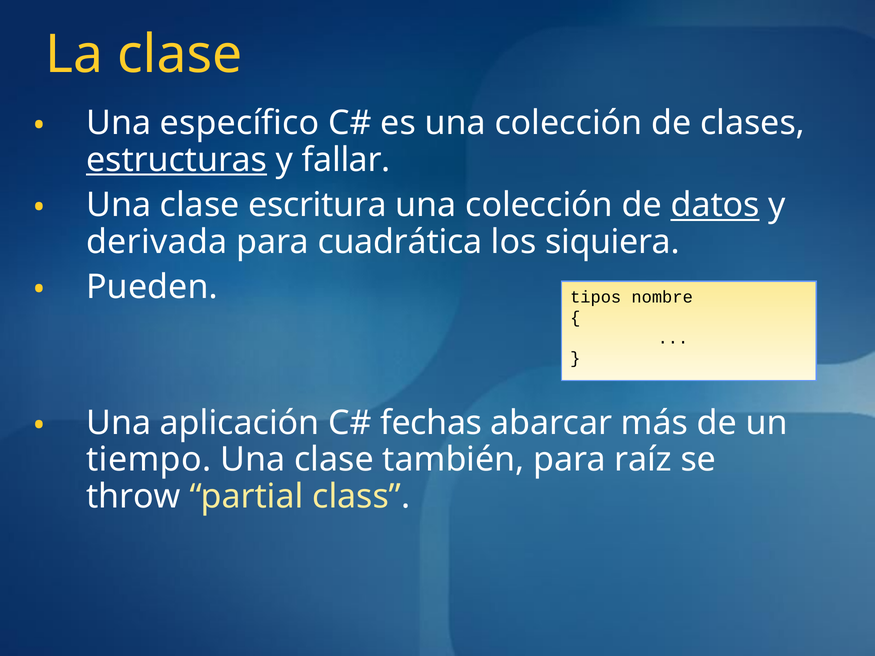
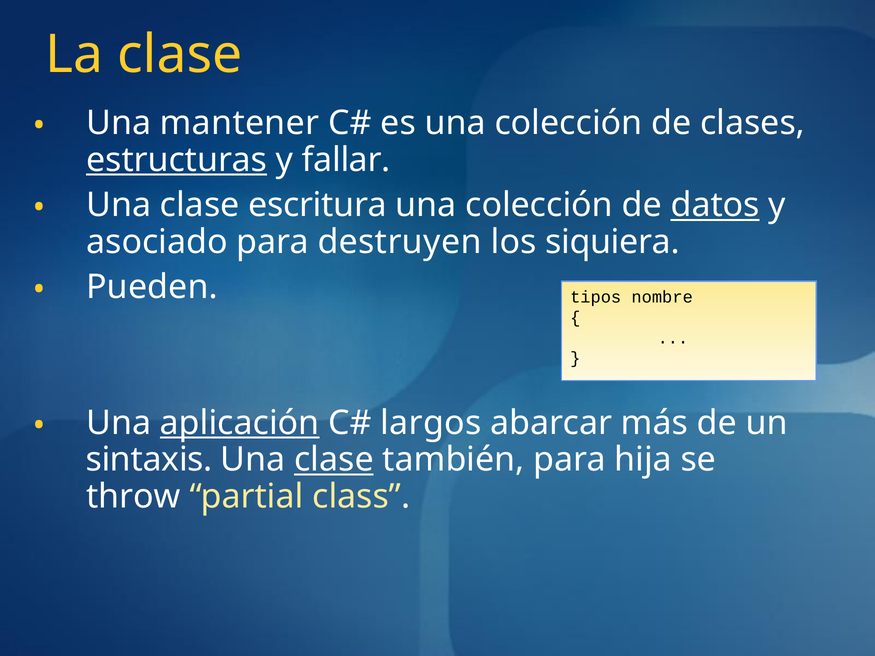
específico: específico -> mantener
derivada: derivada -> asociado
cuadrática: cuadrática -> destruyen
aplicación underline: none -> present
fechas: fechas -> largos
tiempo: tiempo -> sintaxis
clase at (334, 460) underline: none -> present
raíz: raíz -> hija
